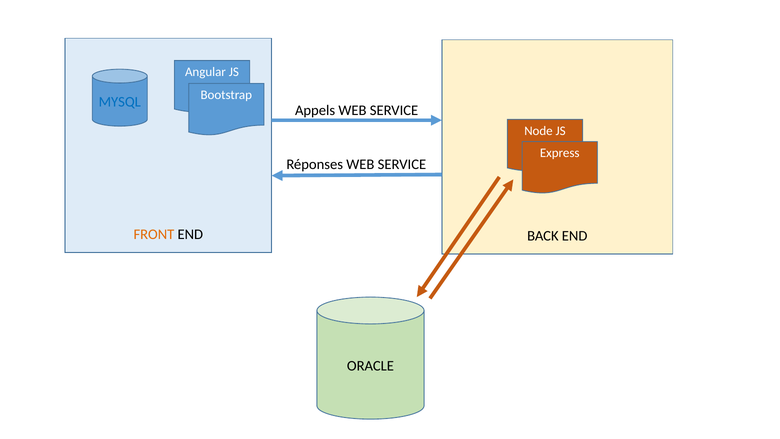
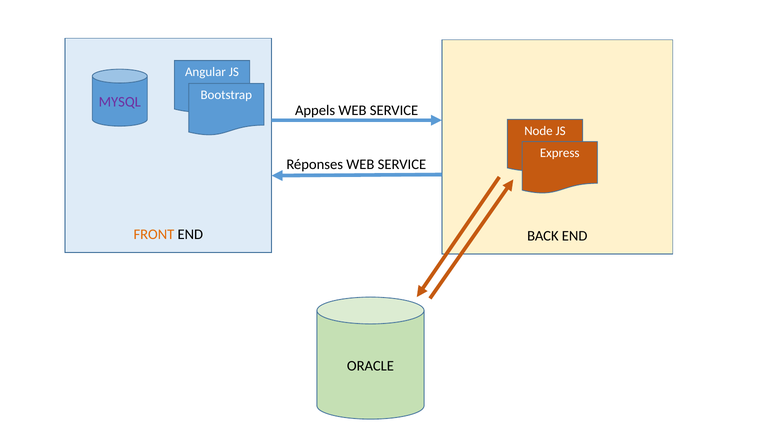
MYSQL colour: blue -> purple
